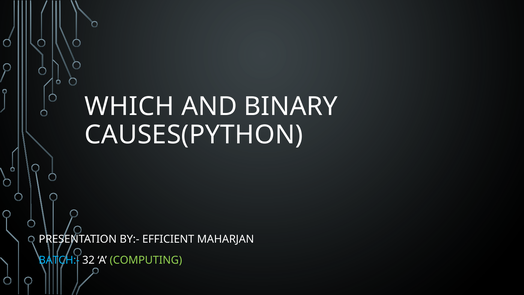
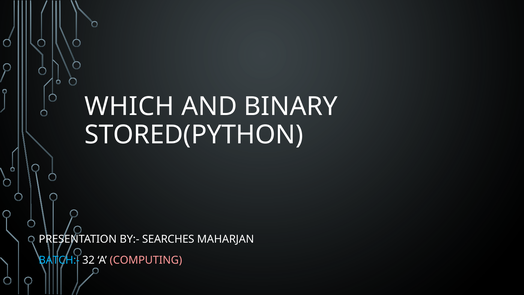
CAUSES(PYTHON: CAUSES(PYTHON -> STORED(PYTHON
EFFICIENT: EFFICIENT -> SEARCHES
COMPUTING colour: light green -> pink
